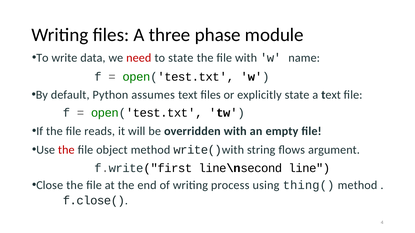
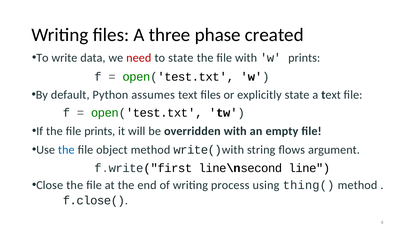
module: module -> created
w name: name -> prints
reads at (100, 131): reads -> prints
the at (66, 150) colour: red -> blue
